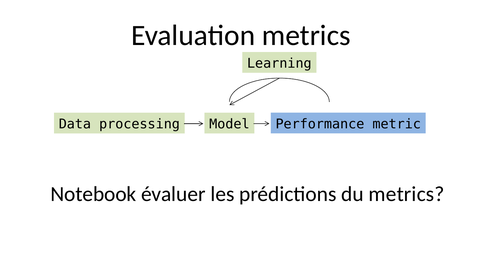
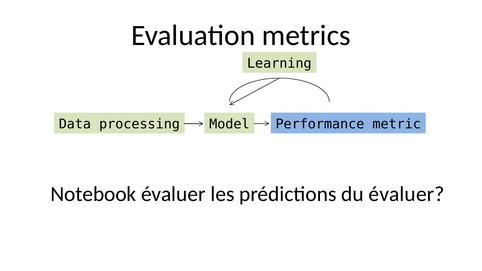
du metrics: metrics -> évaluer
